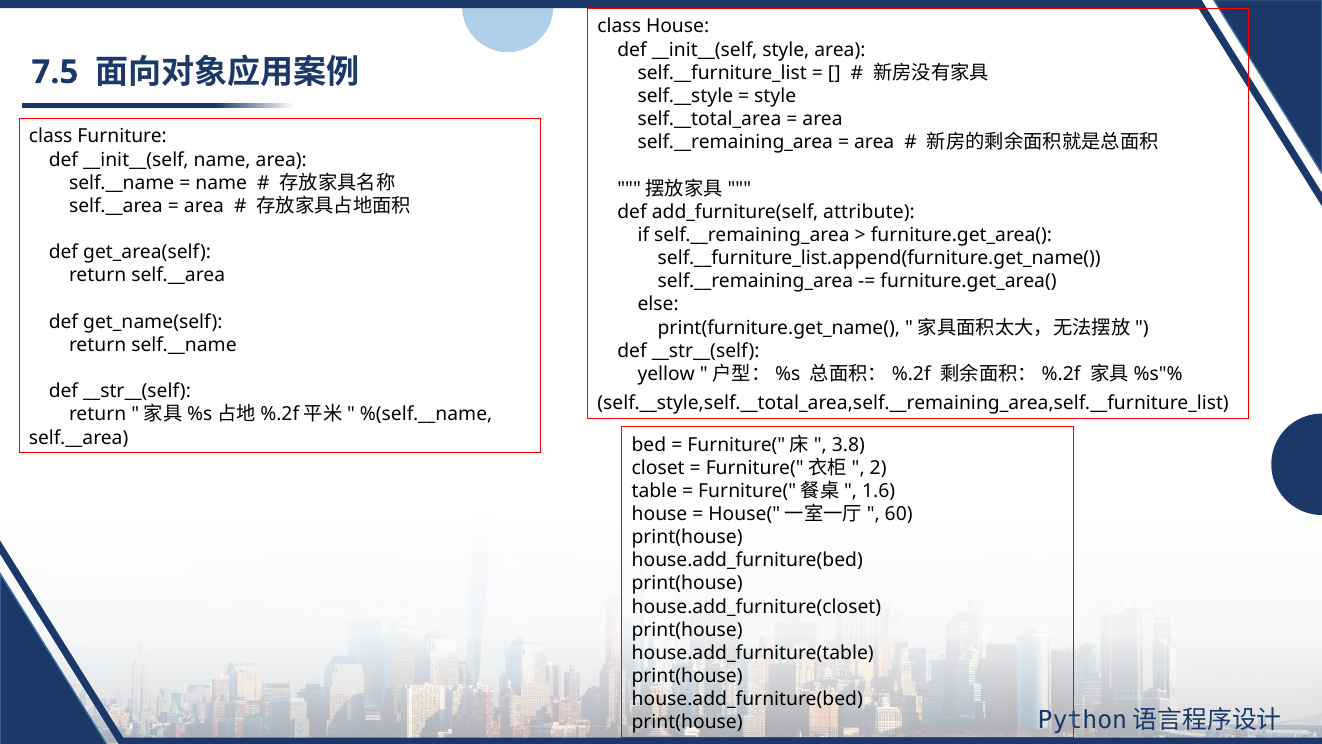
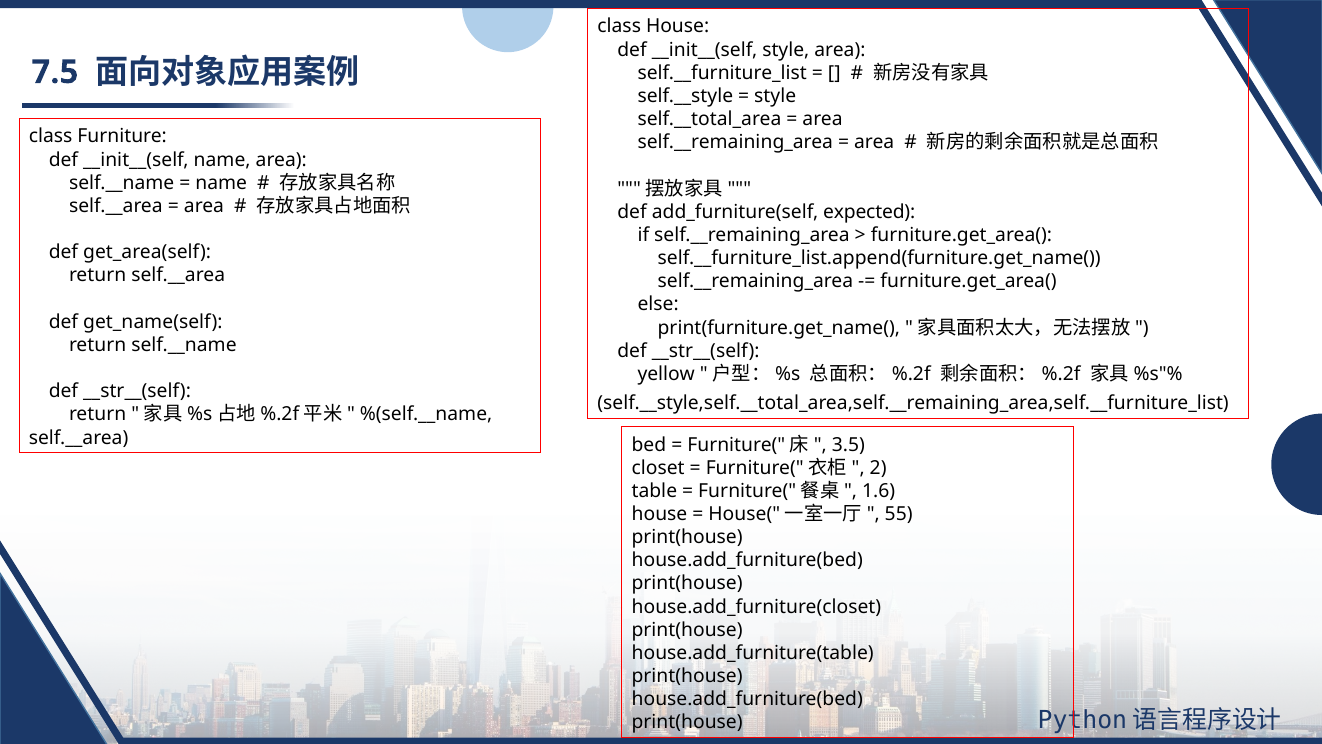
attribute: attribute -> expected
3.8: 3.8 -> 3.5
60: 60 -> 55
